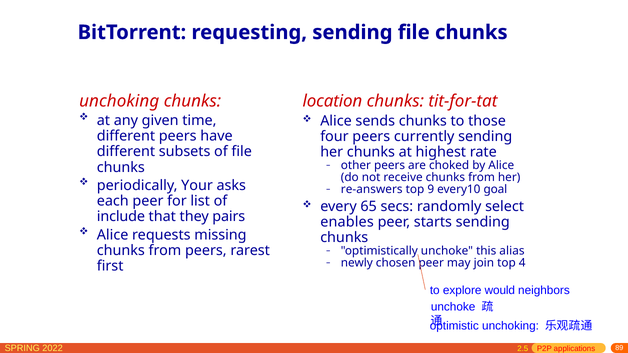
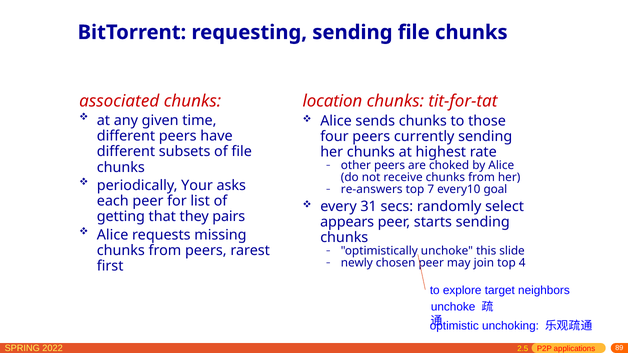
unchoking at (119, 101): unchoking -> associated
9: 9 -> 7
65: 65 -> 31
include: include -> getting
enables: enables -> appears
alias: alias -> slide
would: would -> target
